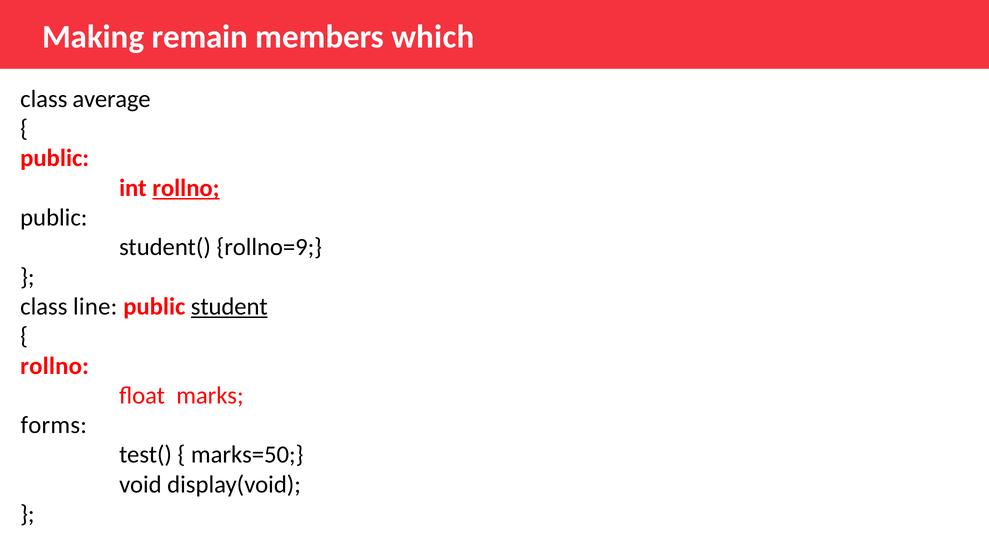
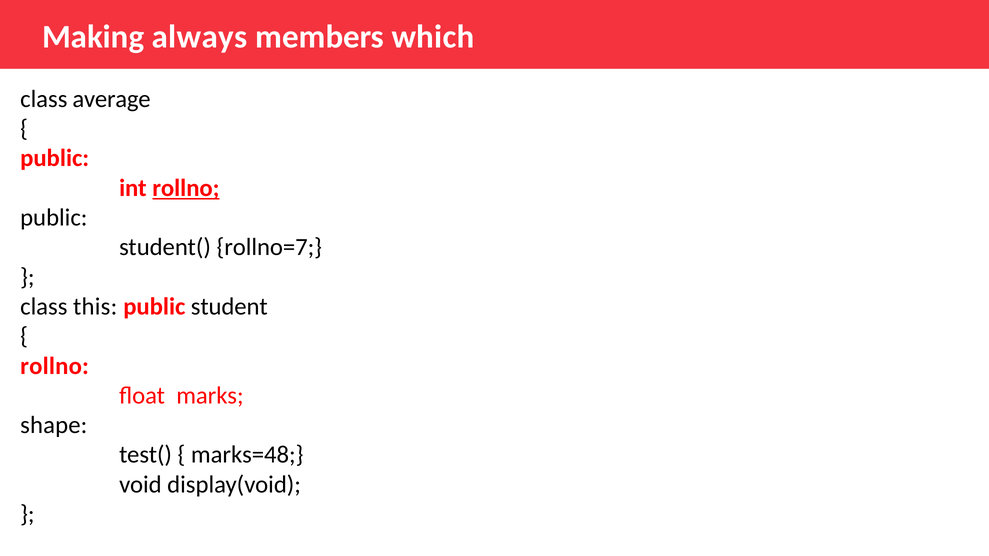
remain: remain -> always
rollno=9: rollno=9 -> rollno=7
line: line -> this
student underline: present -> none
forms: forms -> shape
marks=50: marks=50 -> marks=48
